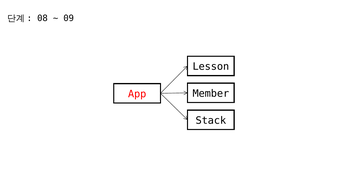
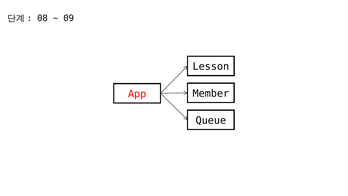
Stack: Stack -> Queue
